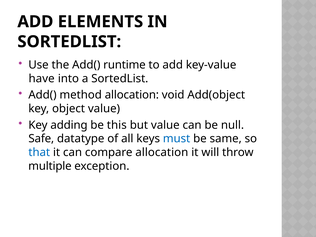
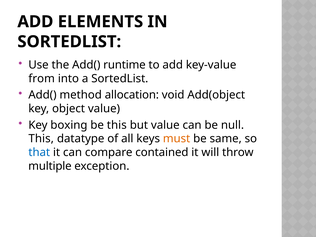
have: have -> from
adding: adding -> boxing
Safe at (41, 139): Safe -> This
must colour: blue -> orange
compare allocation: allocation -> contained
